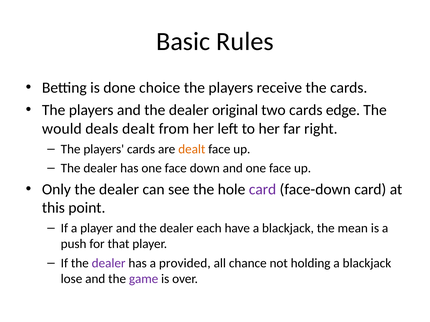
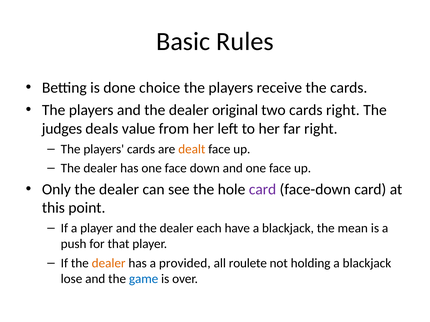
cards edge: edge -> right
would: would -> judges
deals dealt: dealt -> value
dealer at (109, 263) colour: purple -> orange
chance: chance -> roulete
game colour: purple -> blue
